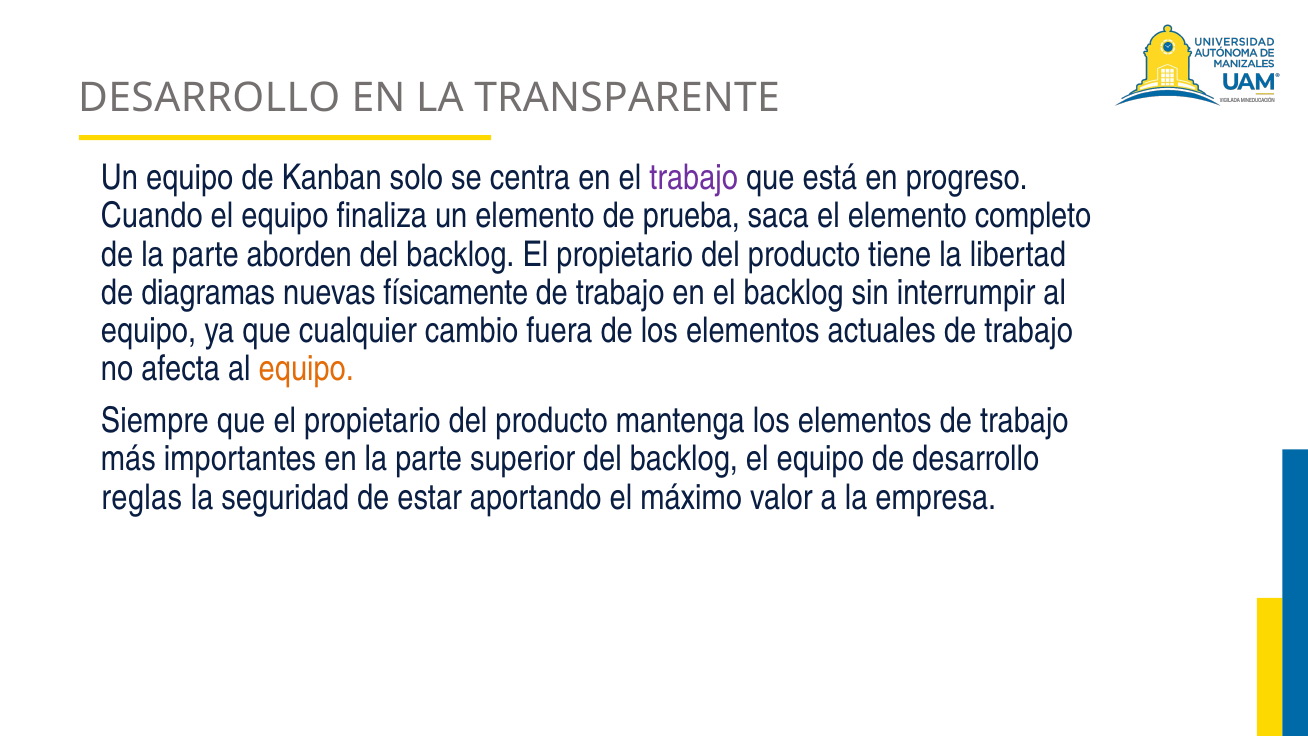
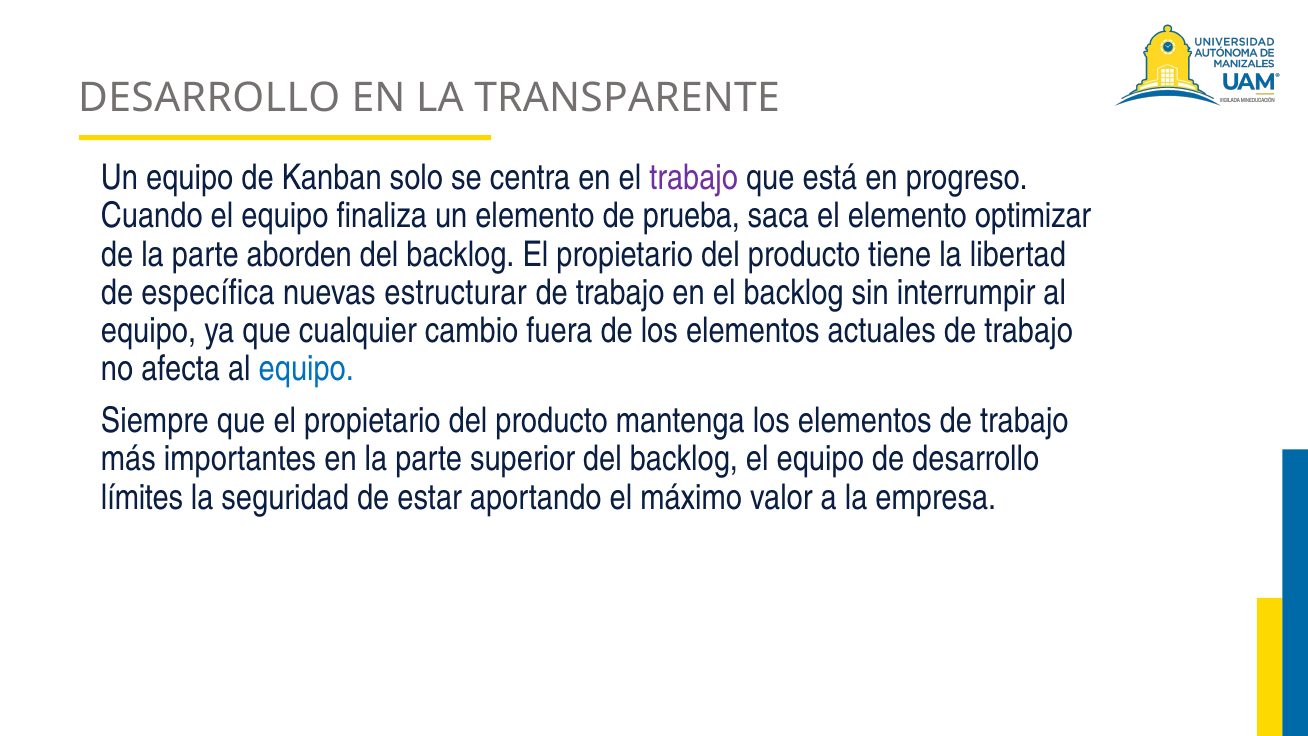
completo: completo -> optimizar
diagramas: diagramas -> específica
físicamente: físicamente -> estructurar
equipo at (306, 369) colour: orange -> blue
reglas: reglas -> límites
